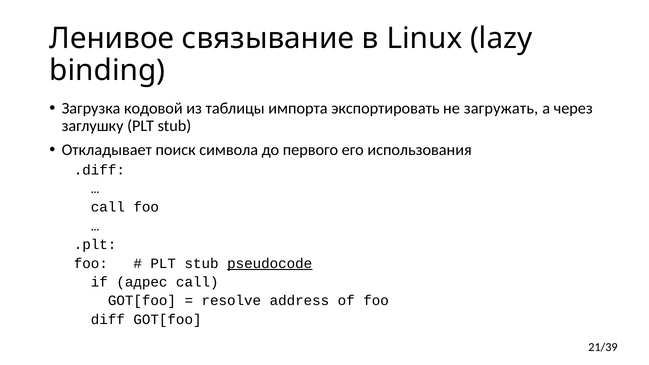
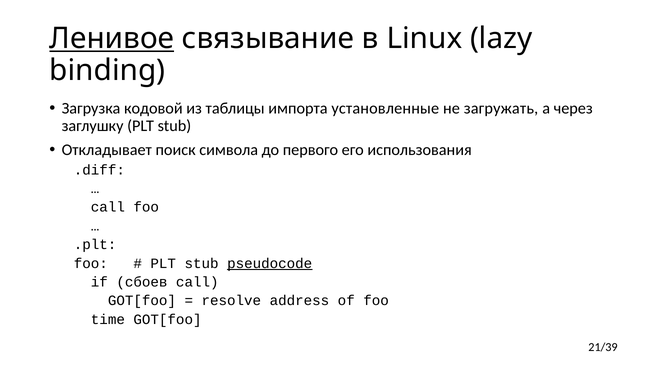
Ленивое underline: none -> present
экспортировать: экспортировать -> установленные
адрес: адрес -> сбоев
diff: diff -> time
